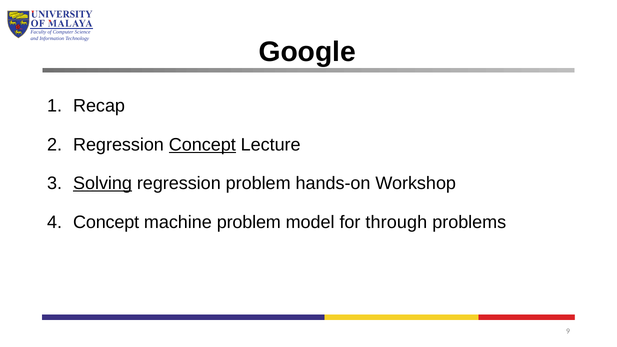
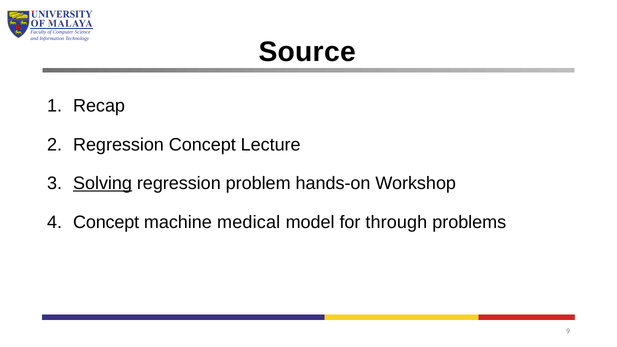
Google: Google -> Source
Concept at (202, 145) underline: present -> none
machine problem: problem -> medical
